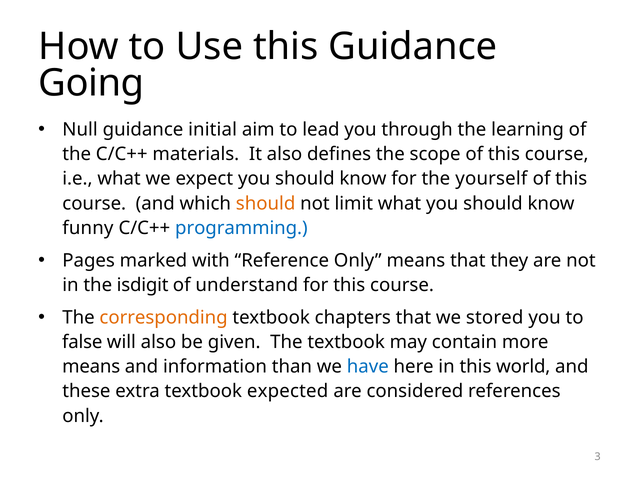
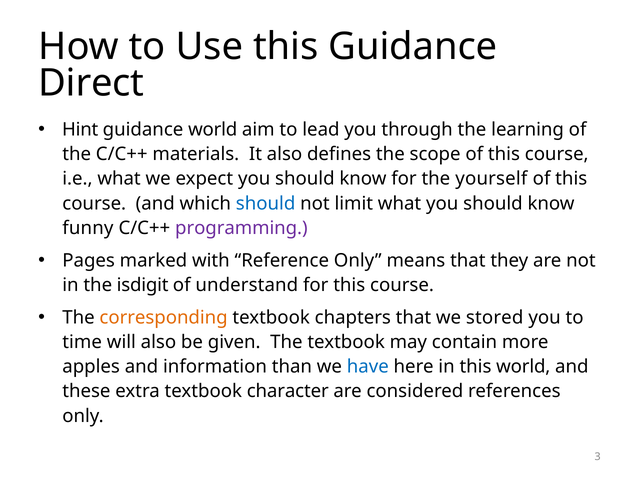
Going: Going -> Direct
Null: Null -> Hint
guidance initial: initial -> world
should at (266, 203) colour: orange -> blue
programming colour: blue -> purple
false: false -> time
means at (91, 367): means -> apples
expected: expected -> character
